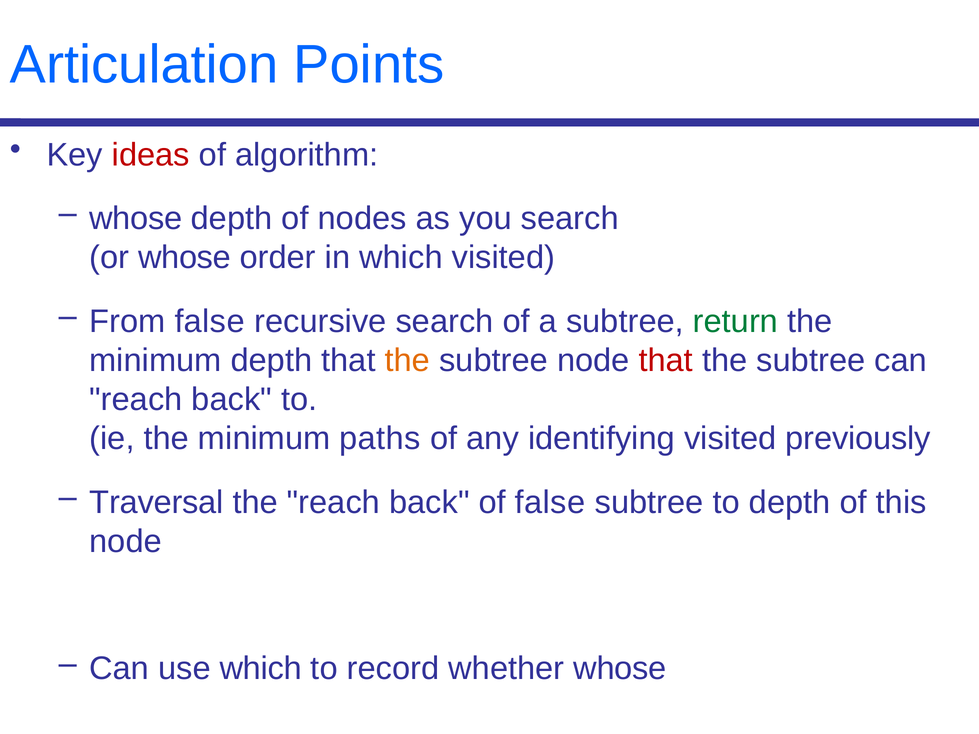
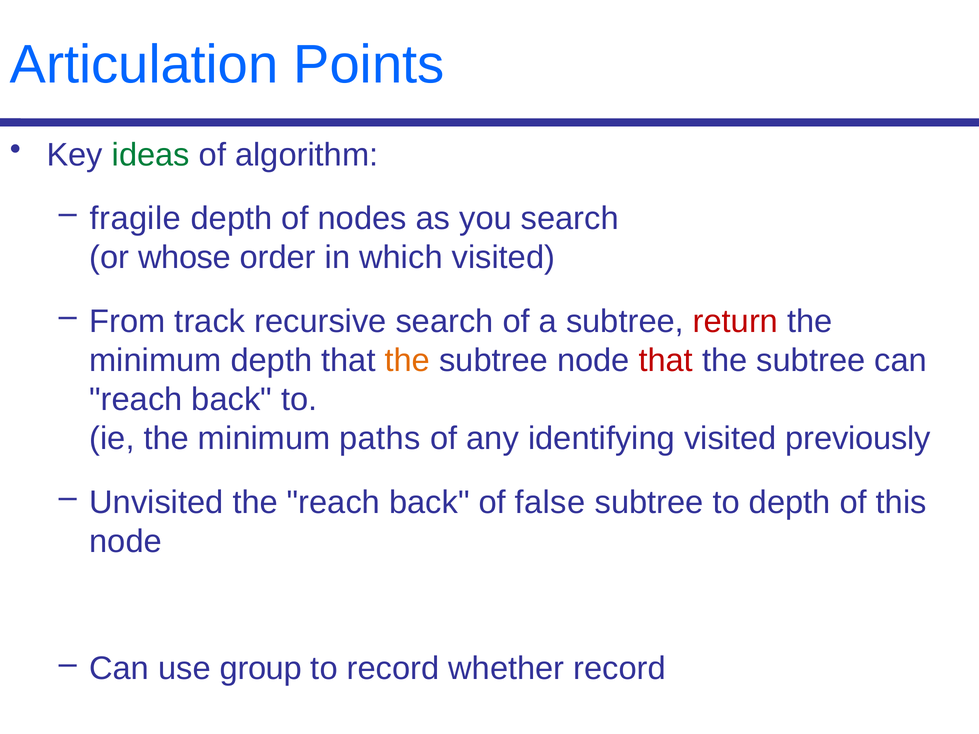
ideas colour: red -> green
whose at (136, 219): whose -> fragile
From false: false -> track
return colour: green -> red
Traversal: Traversal -> Unvisited
use which: which -> group
whether whose: whose -> record
